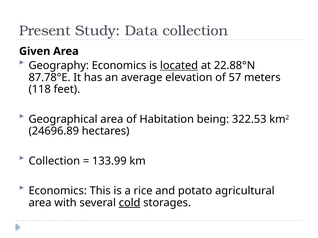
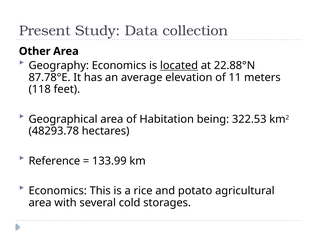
Given: Given -> Other
57: 57 -> 11
24696.89: 24696.89 -> 48293.78
Collection at (54, 161): Collection -> Reference
cold underline: present -> none
